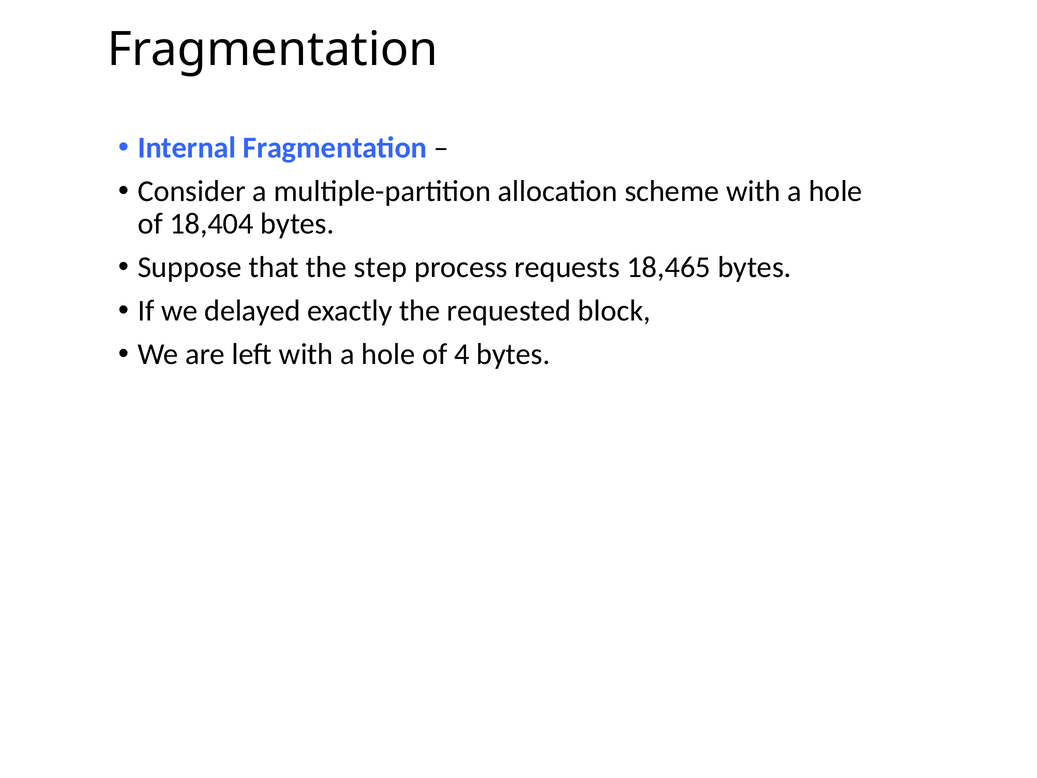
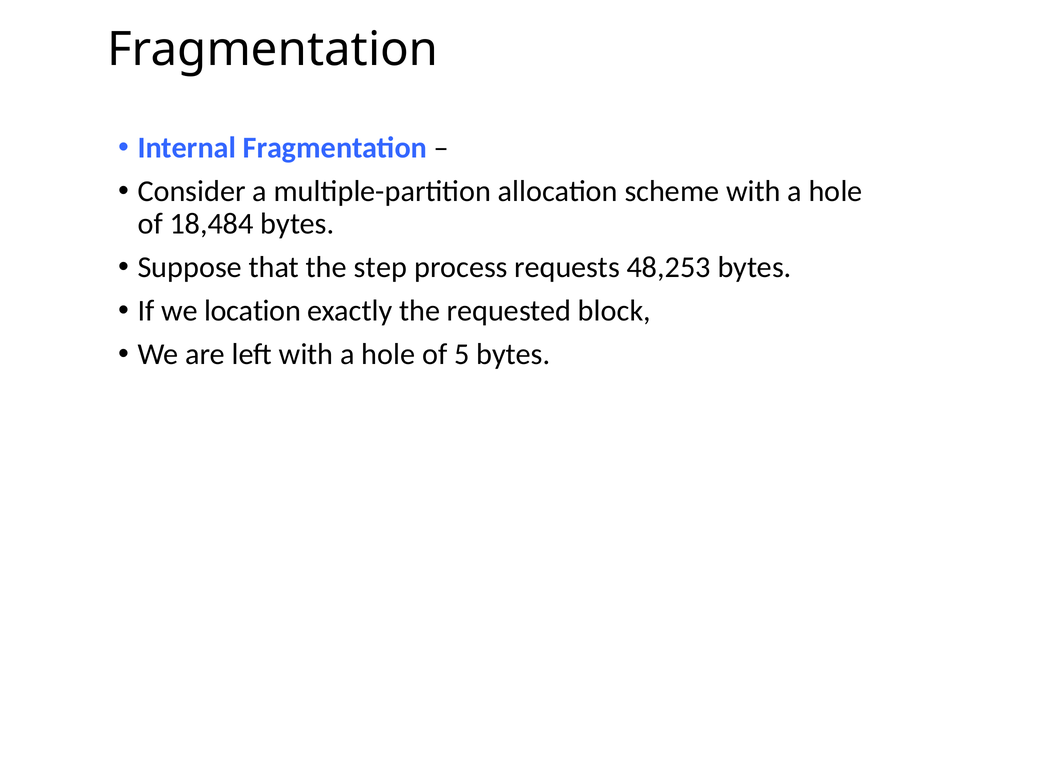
18,404: 18,404 -> 18,484
18,465: 18,465 -> 48,253
delayed: delayed -> location
4: 4 -> 5
